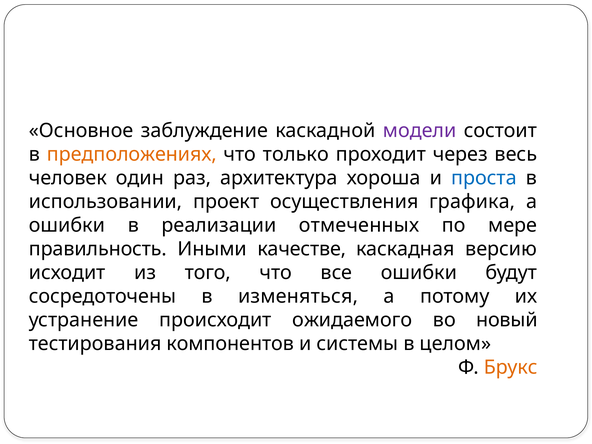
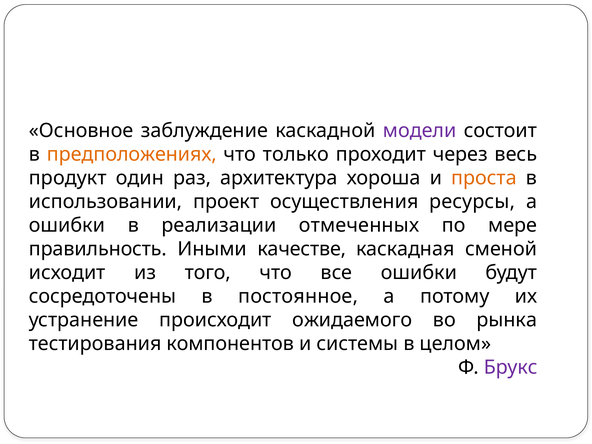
человек: человек -> продукт
проста colour: blue -> orange
графика: графика -> ресурсы
версию: версию -> сменой
изменяться: изменяться -> постоянное
новый: новый -> рынка
Брукс colour: orange -> purple
